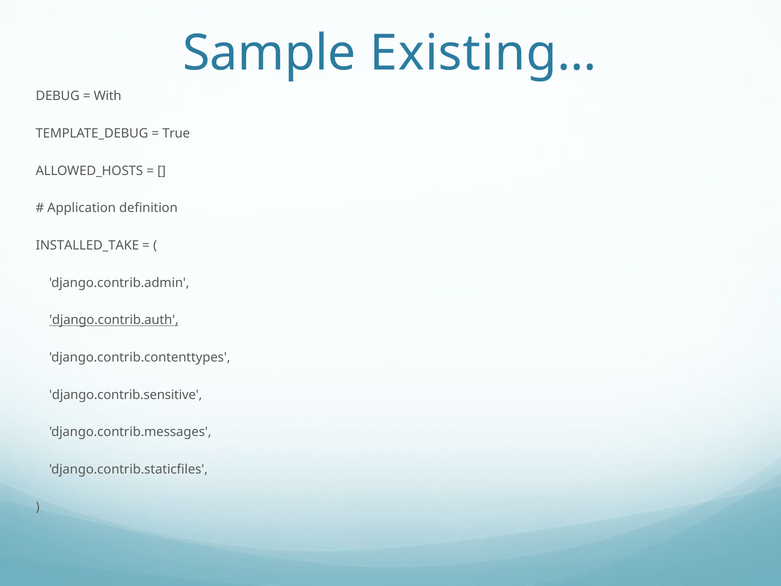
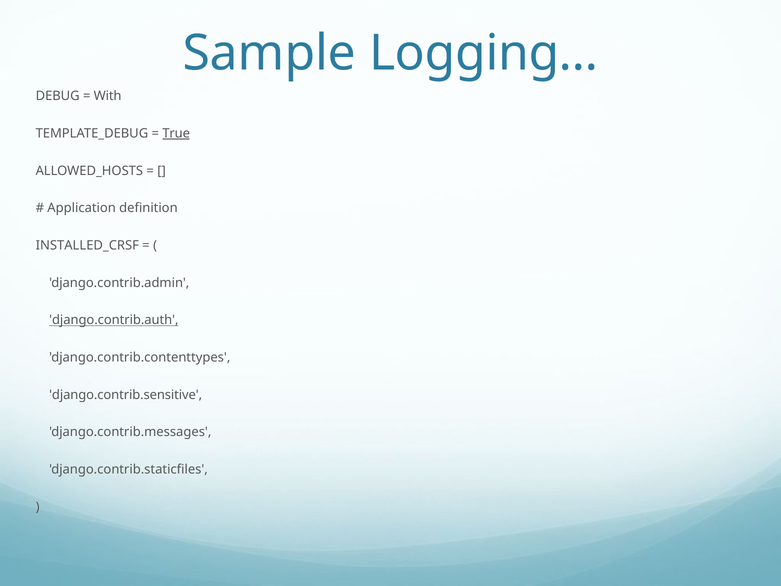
Existing…: Existing… -> Logging…
True underline: none -> present
INSTALLED_TAKE: INSTALLED_TAKE -> INSTALLED_CRSF
